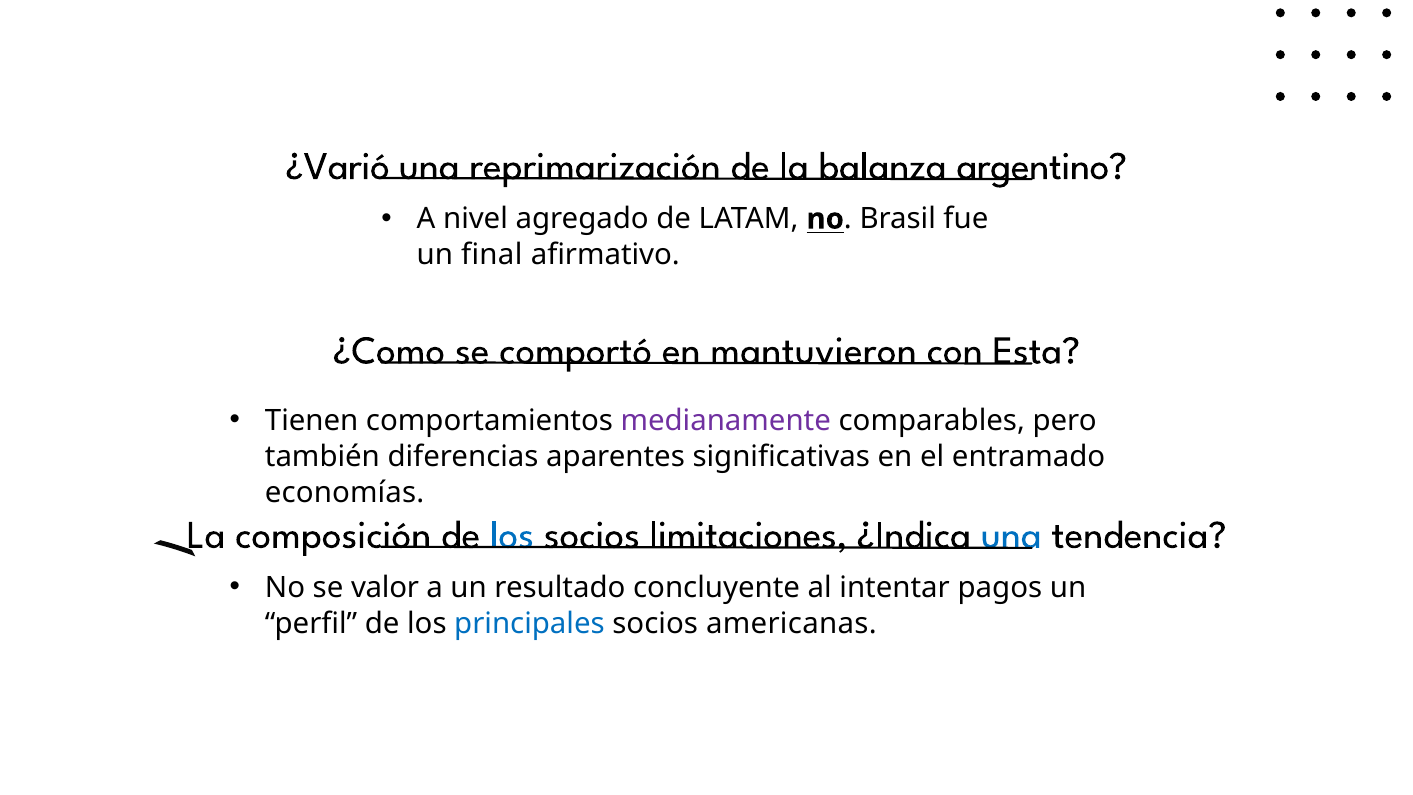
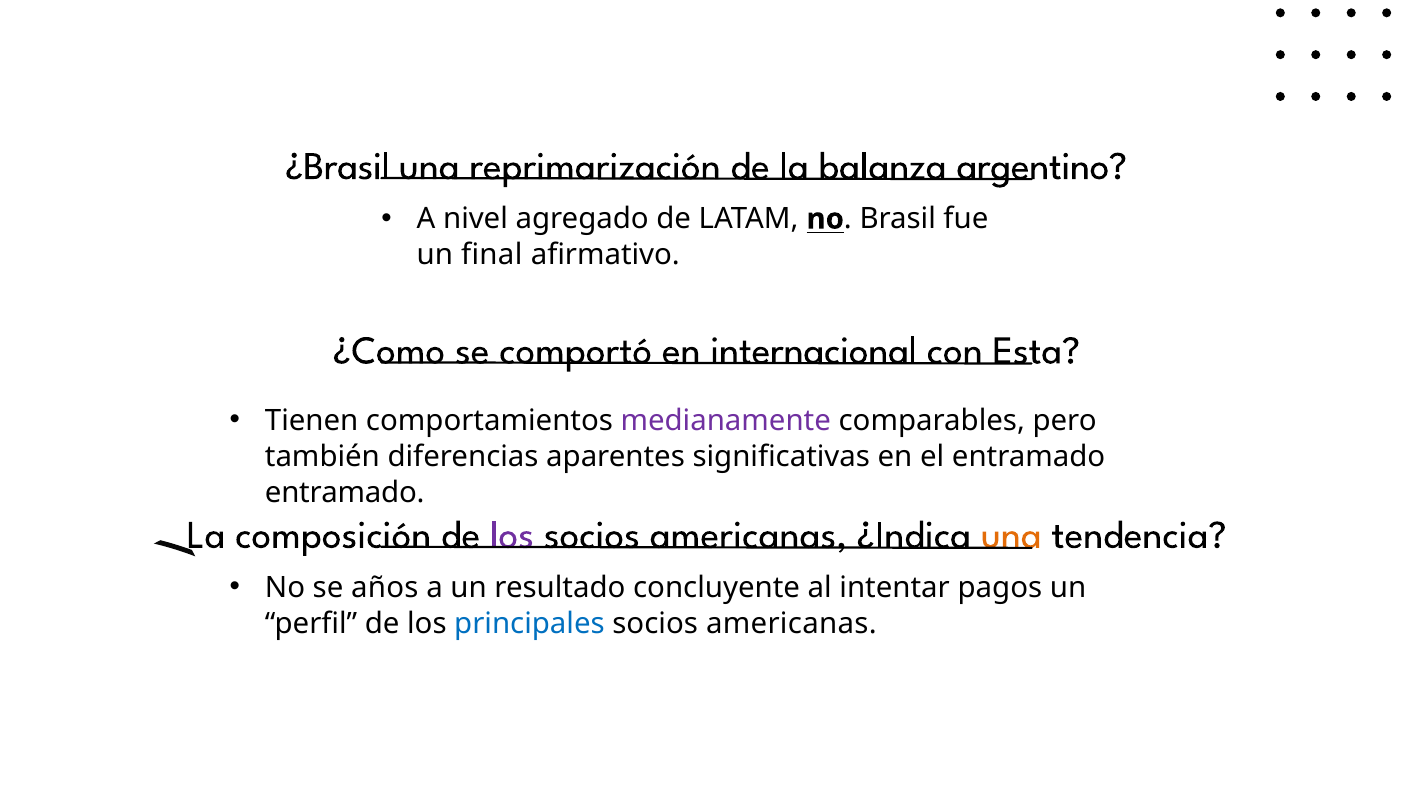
¿Varió: ¿Varió -> ¿Brasil
mantuvieron: mantuvieron -> internacional
economías at (345, 493): economías -> entramado
los at (512, 535) colour: blue -> purple
limitaciones at (749, 535): limitaciones -> americanas
una at (1011, 535) colour: blue -> orange
valor: valor -> años
